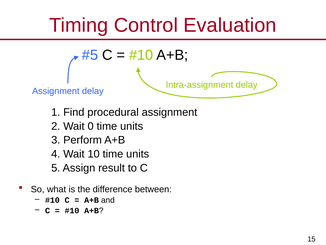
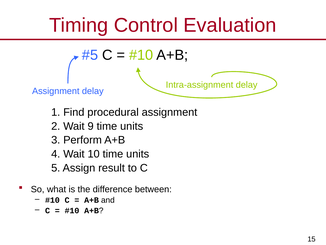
0: 0 -> 9
